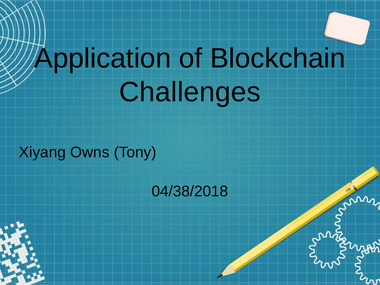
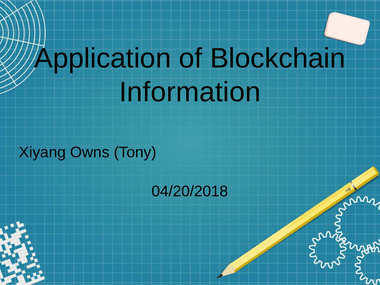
Challenges: Challenges -> Information
04/38/2018: 04/38/2018 -> 04/20/2018
